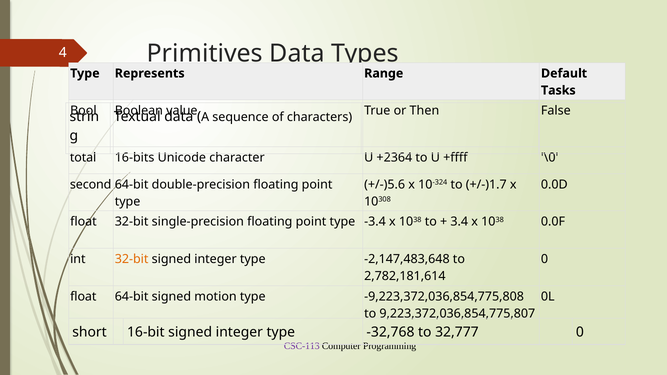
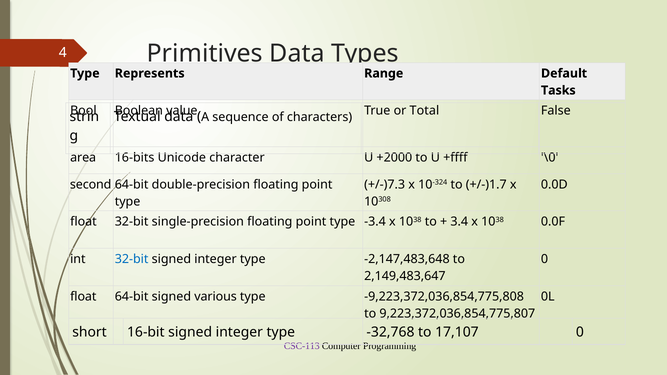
Then: Then -> Total
total: total -> area
+2364: +2364 -> +2000
+/-)5.6: +/-)5.6 -> +/-)7.3
32-bit at (132, 259) colour: orange -> blue
2,782,181,614: 2,782,181,614 -> 2,149,483,647
motion: motion -> various
32,777: 32,777 -> 17,107
